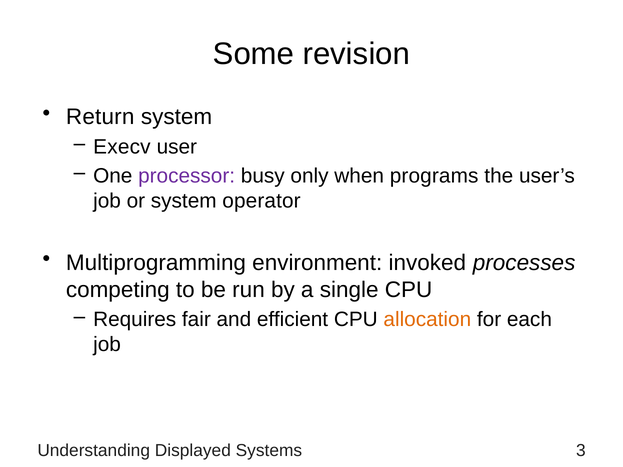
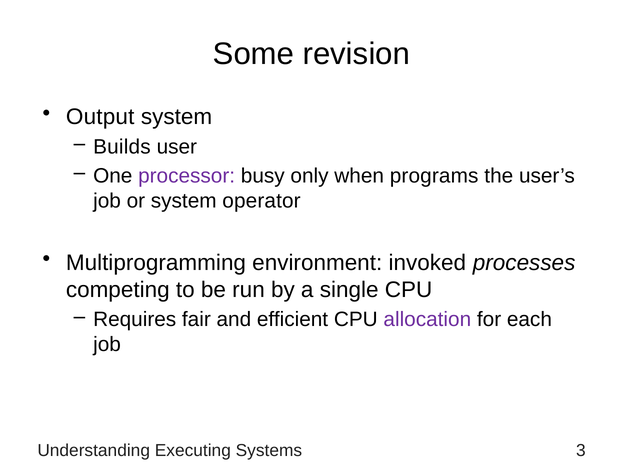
Return: Return -> Output
Execv: Execv -> Builds
allocation colour: orange -> purple
Displayed: Displayed -> Executing
